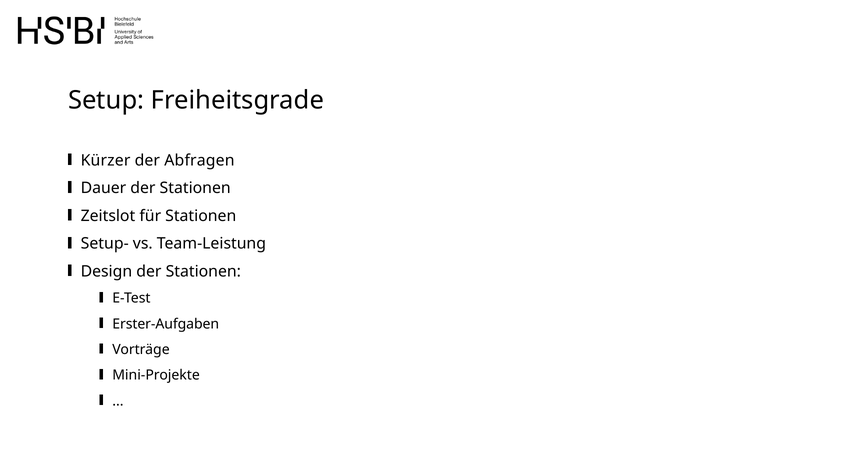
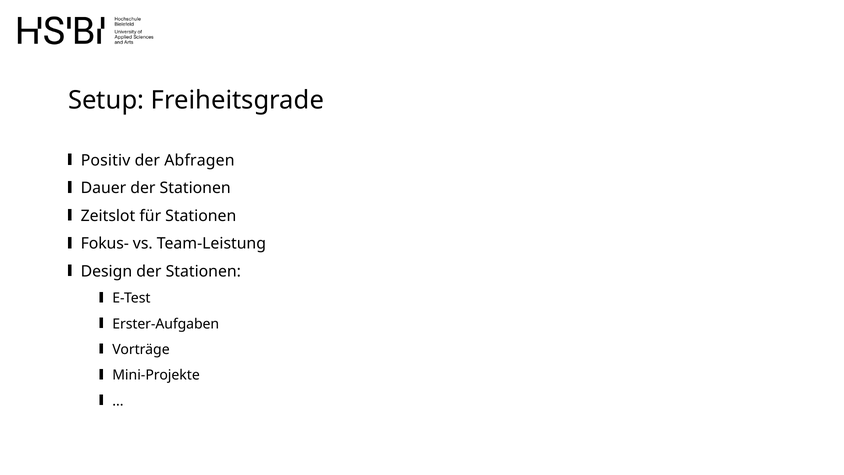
Kürzer: Kürzer -> Positiv
Setup-: Setup- -> Fokus-
